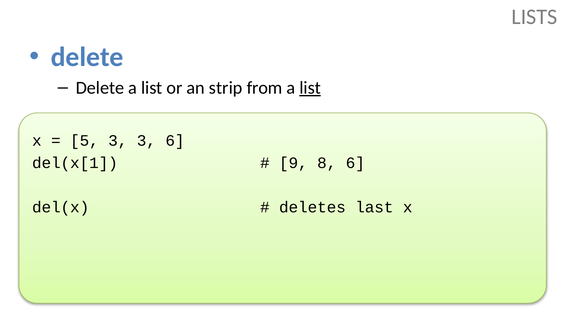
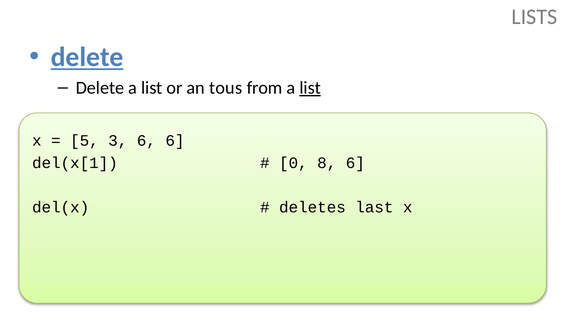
delete at (87, 57) underline: none -> present
strip: strip -> tous
3 3: 3 -> 6
9: 9 -> 0
